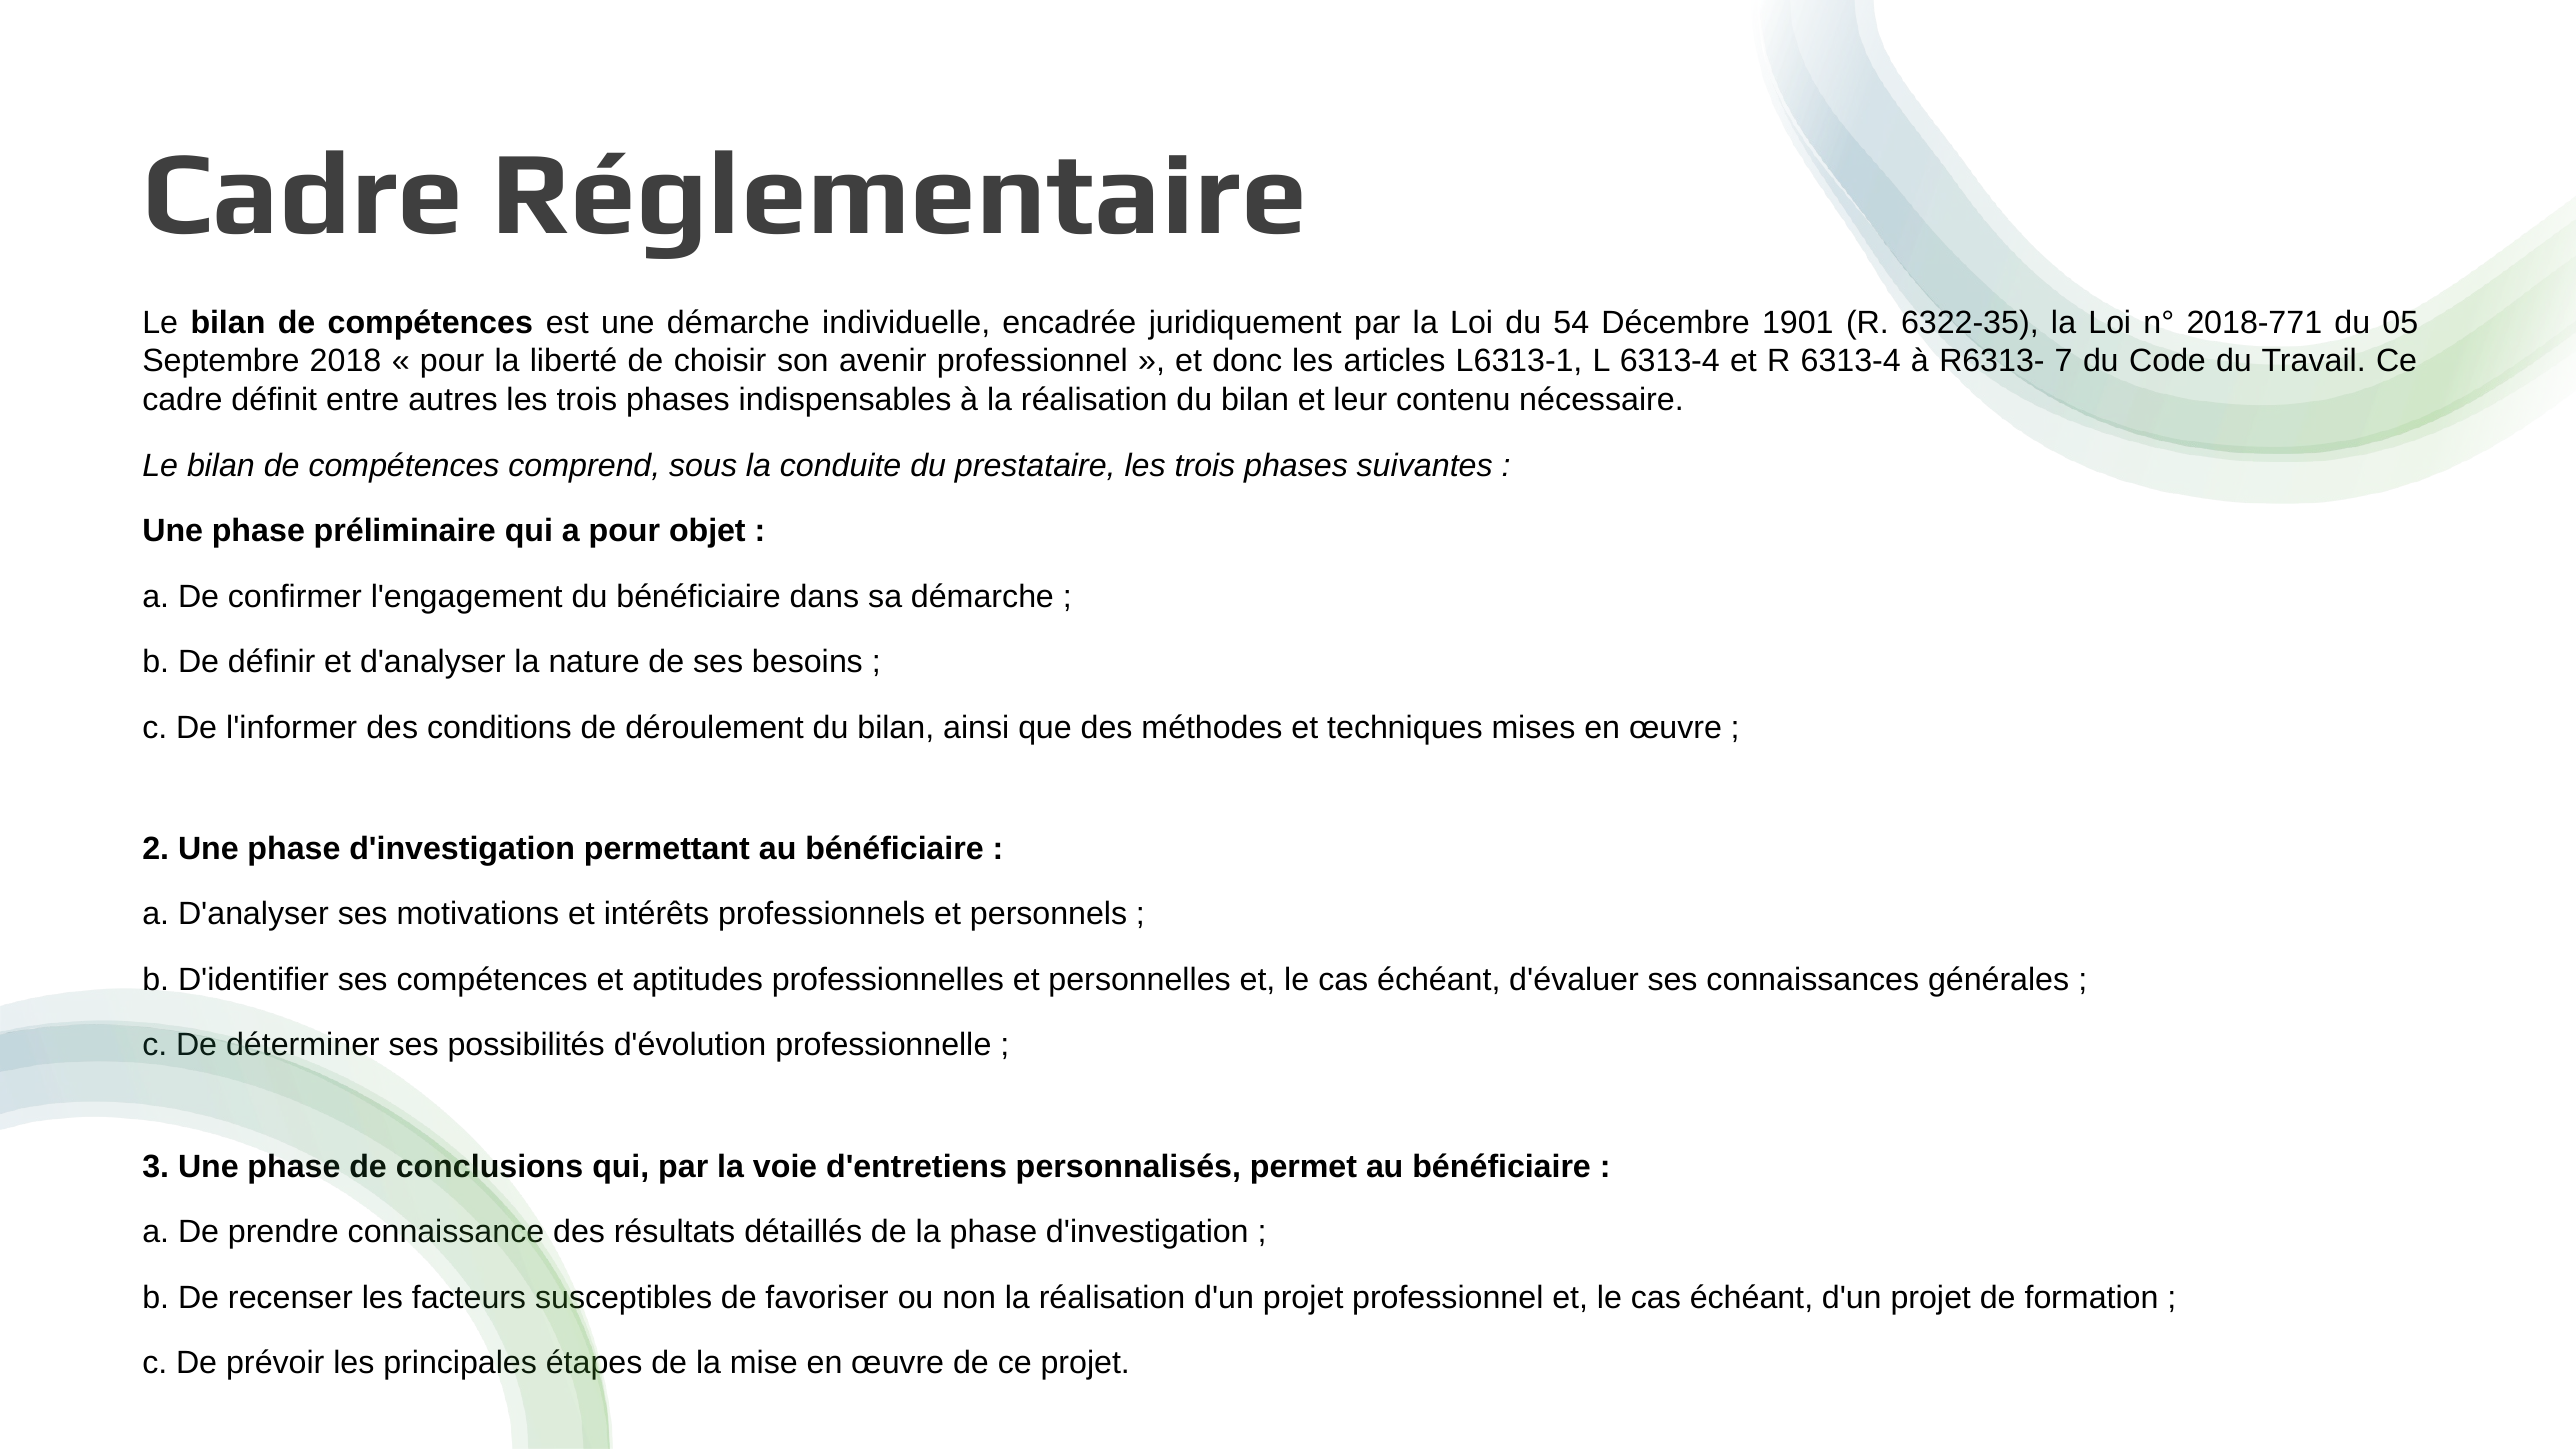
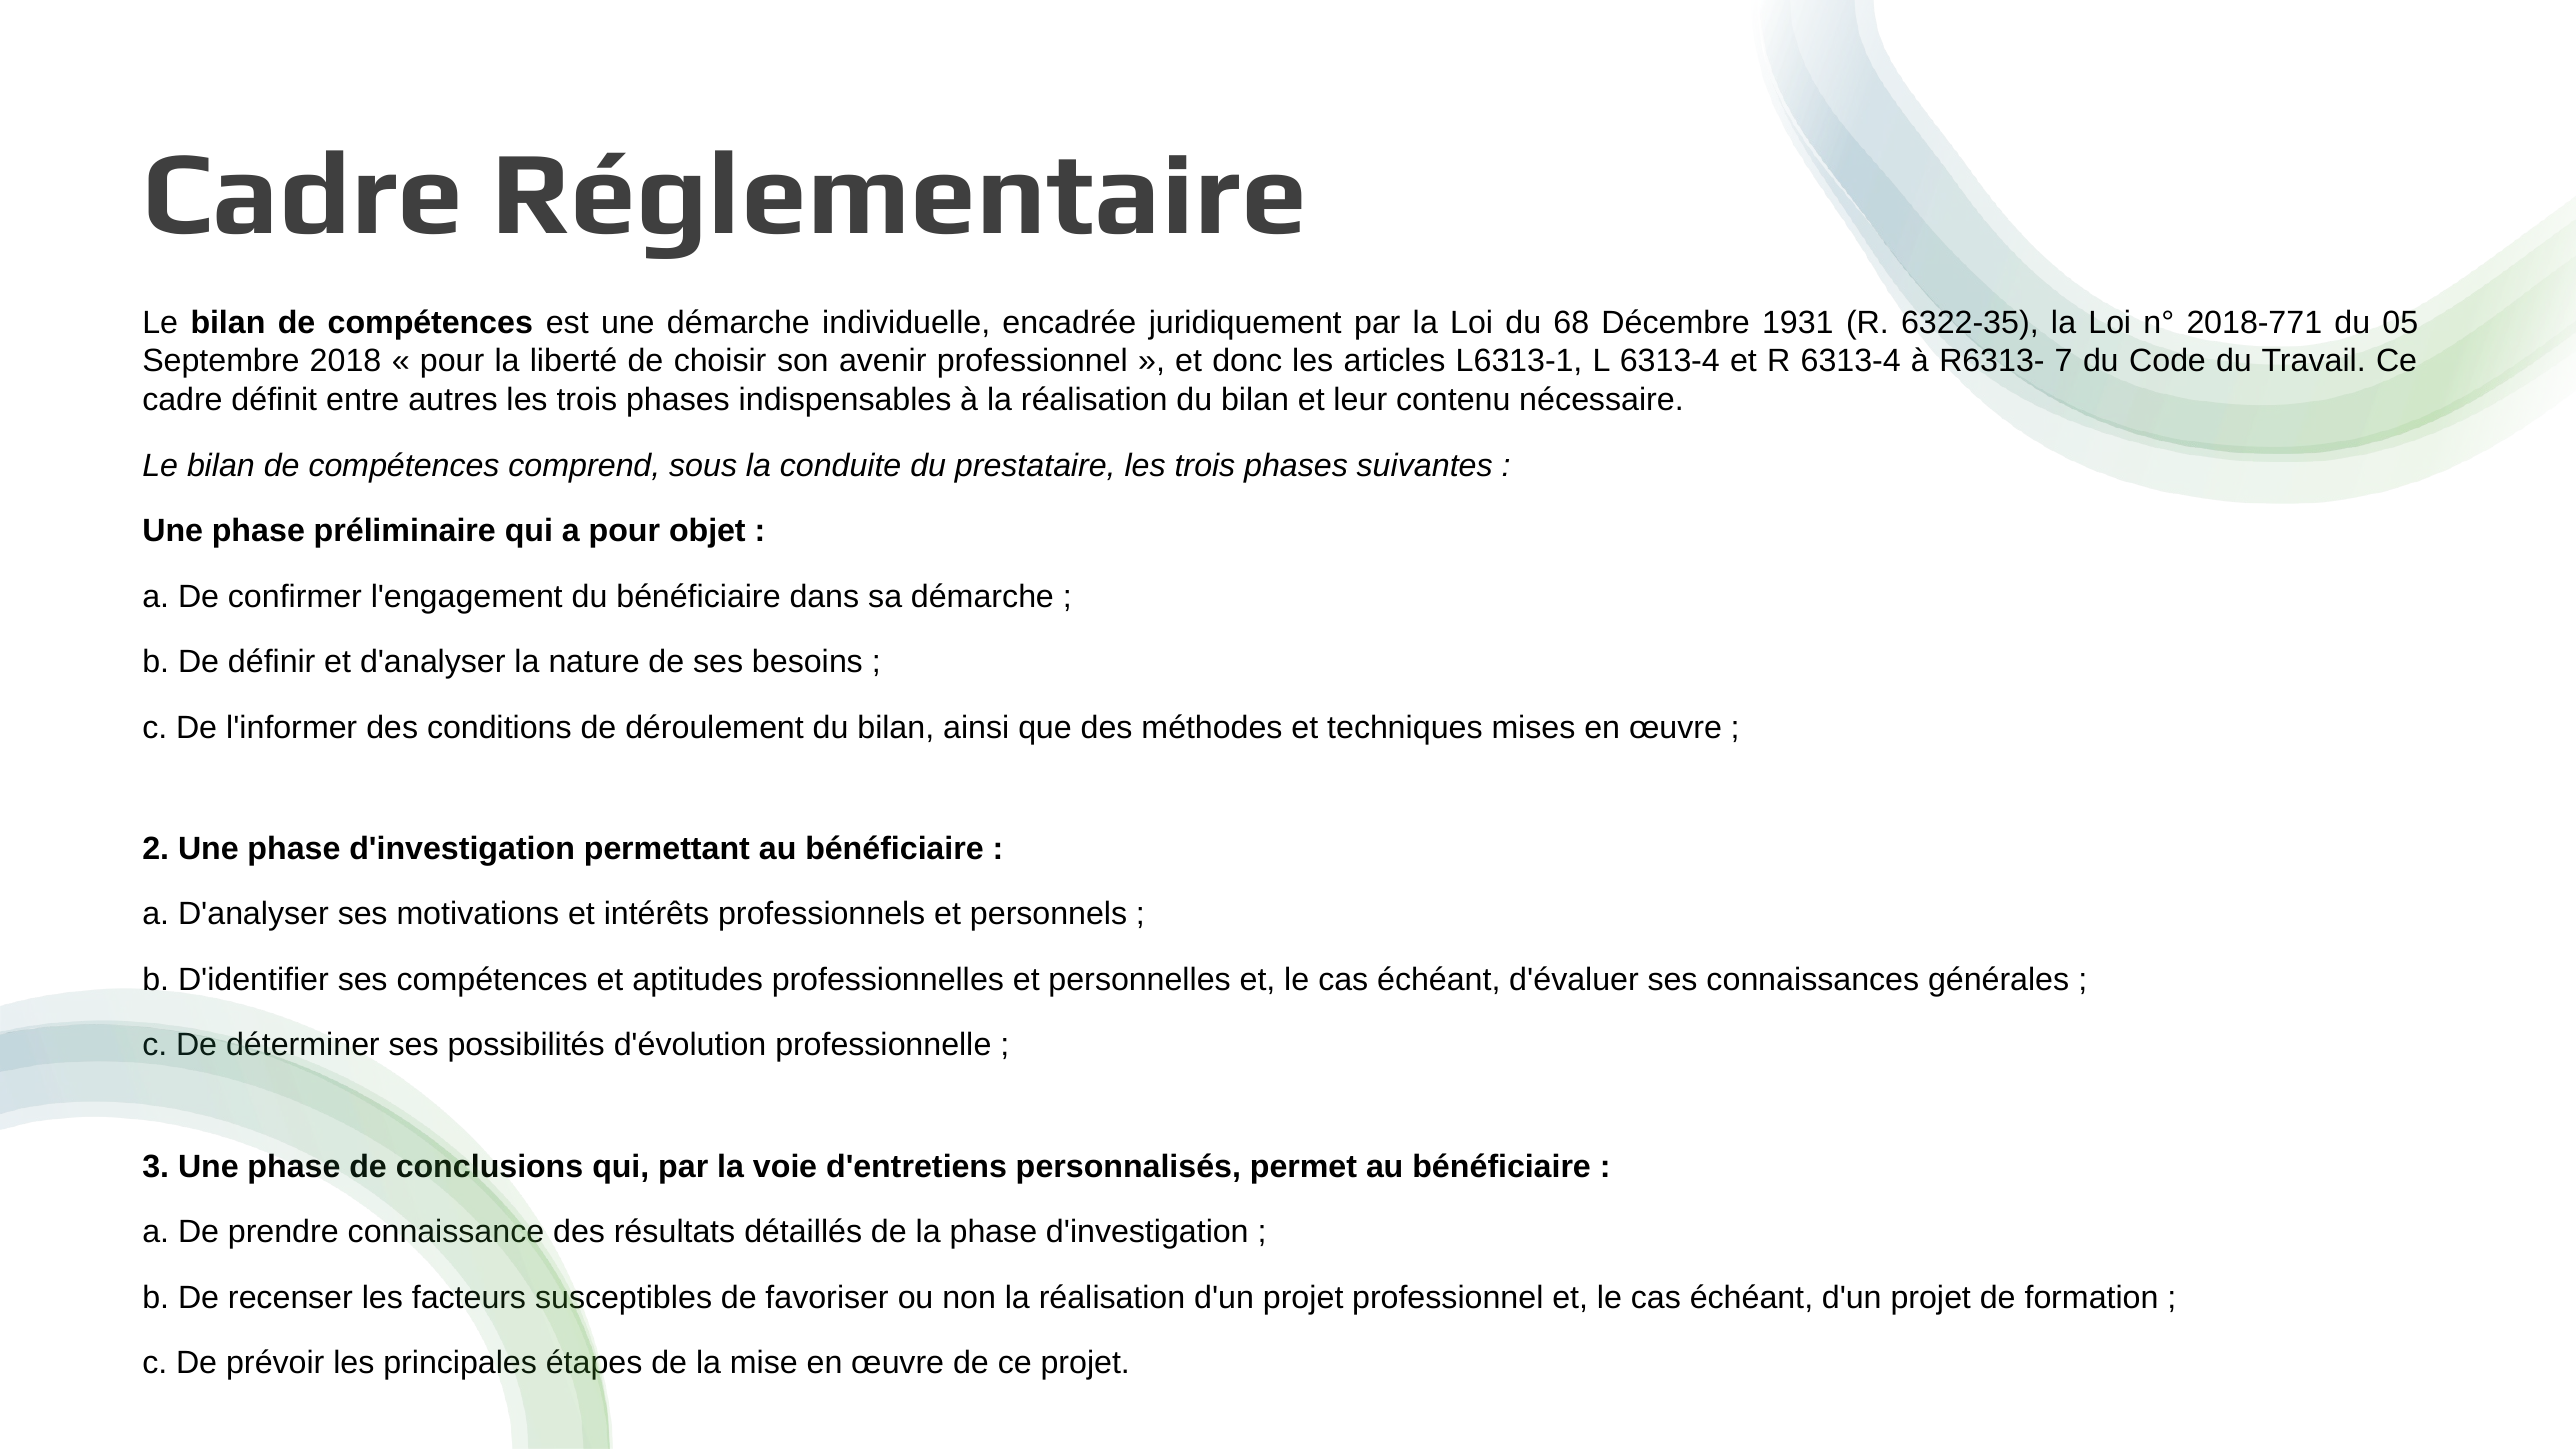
54: 54 -> 68
1901: 1901 -> 1931
